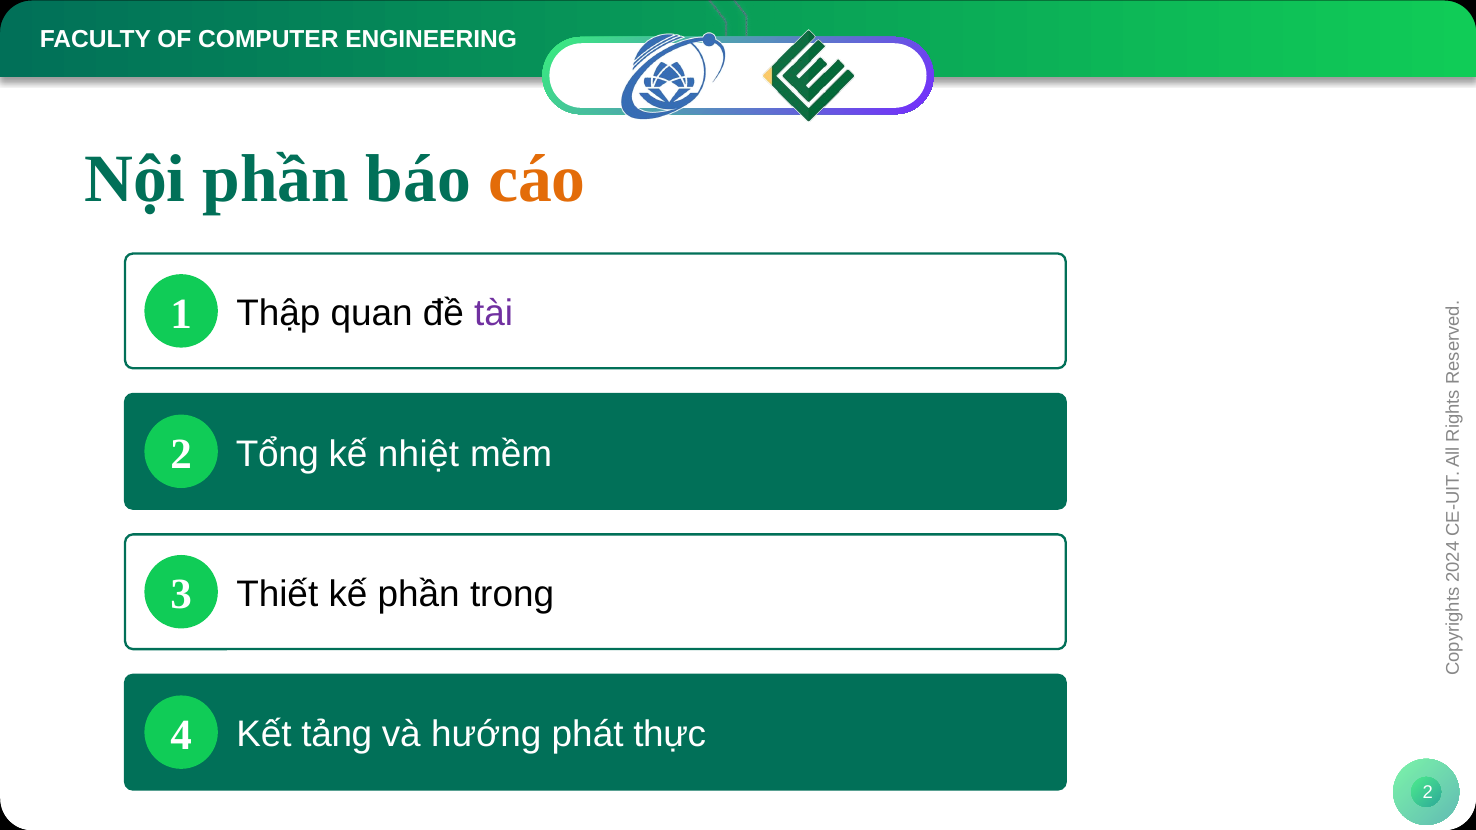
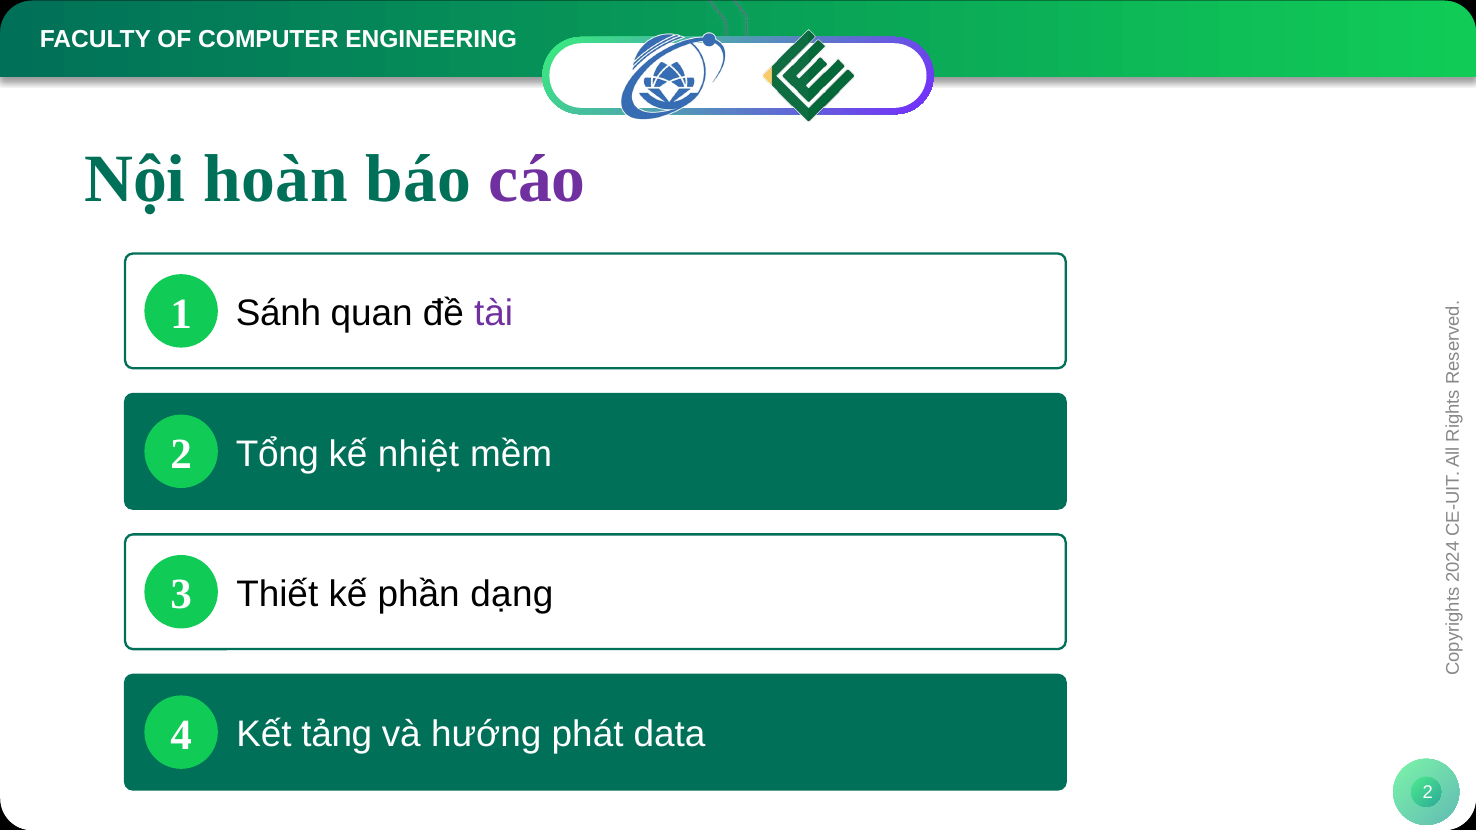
Nội phần: phần -> hoàn
cáo colour: orange -> purple
Thập: Thập -> Sánh
trong: trong -> dạng
thực: thực -> data
